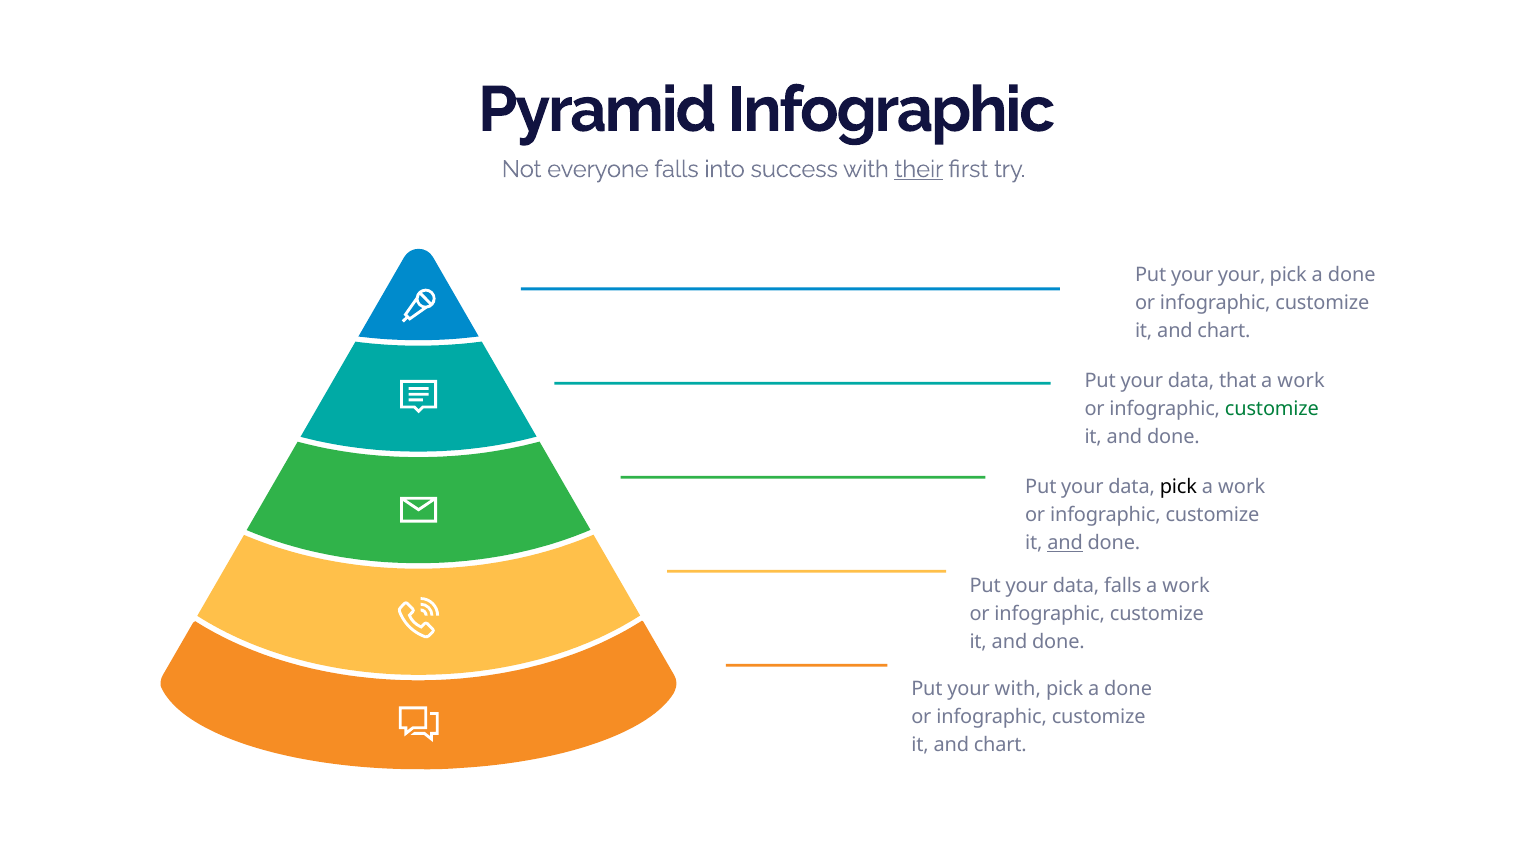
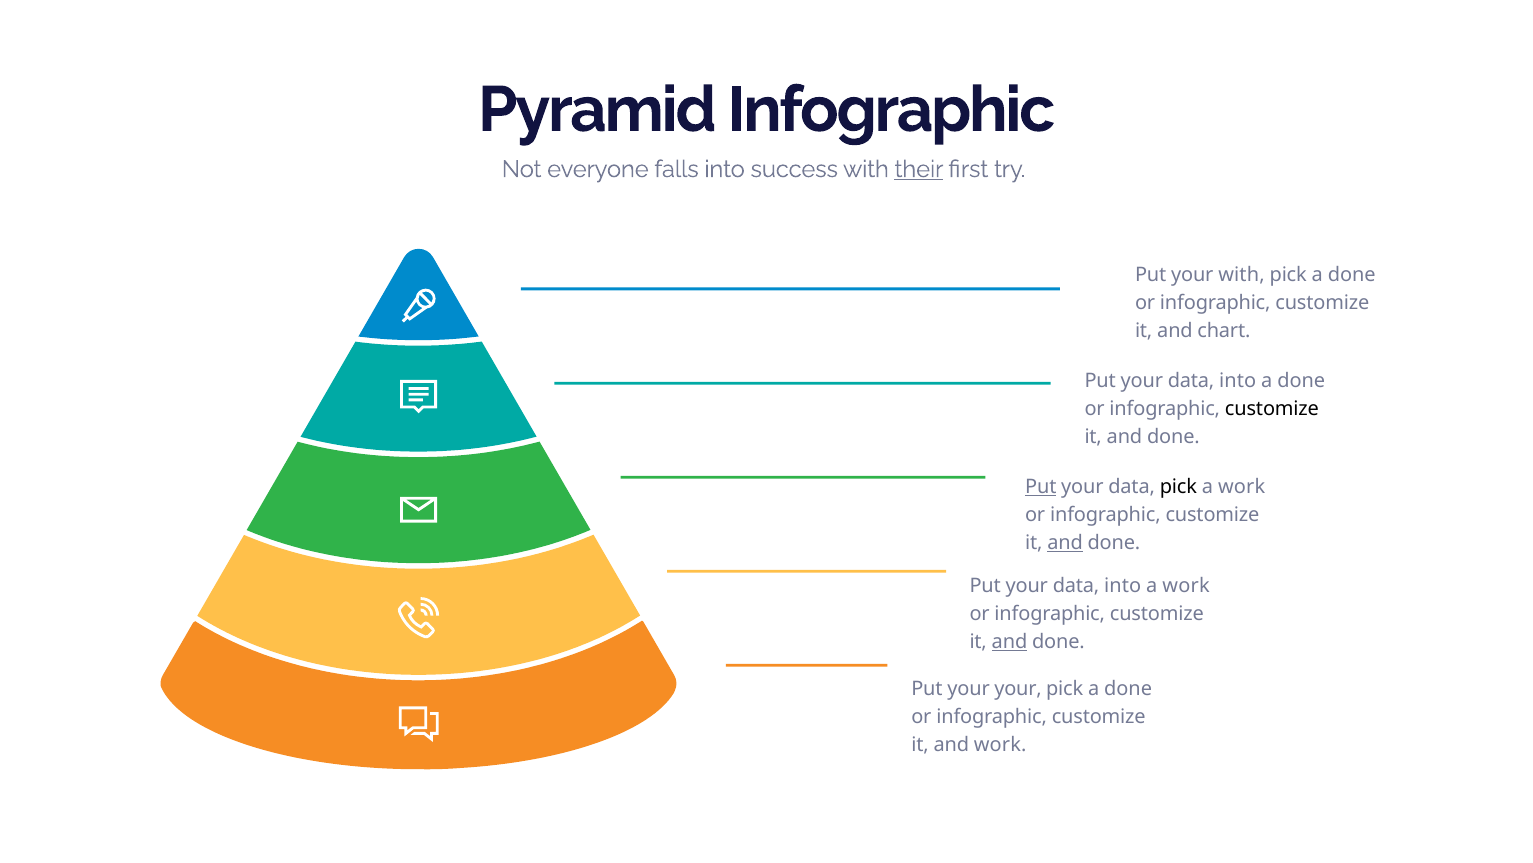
your your: your -> with
that at (1238, 380): that -> into
work at (1301, 380): work -> done
customize at (1272, 408) colour: green -> black
Put at (1041, 486) underline: none -> present
falls at (1123, 585): falls -> into
and at (1010, 641) underline: none -> present
your with: with -> your
chart at (1000, 745): chart -> work
